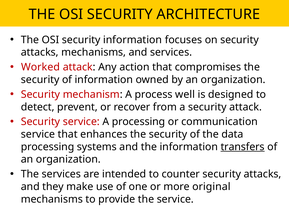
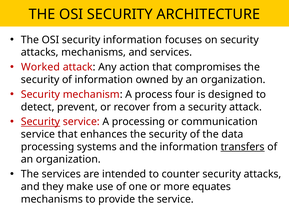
well: well -> four
Security at (41, 122) underline: none -> present
original: original -> equates
